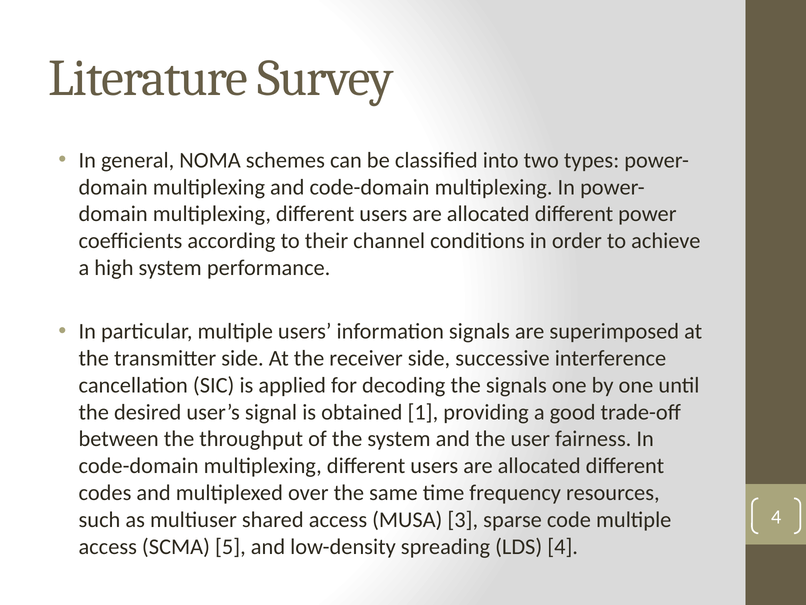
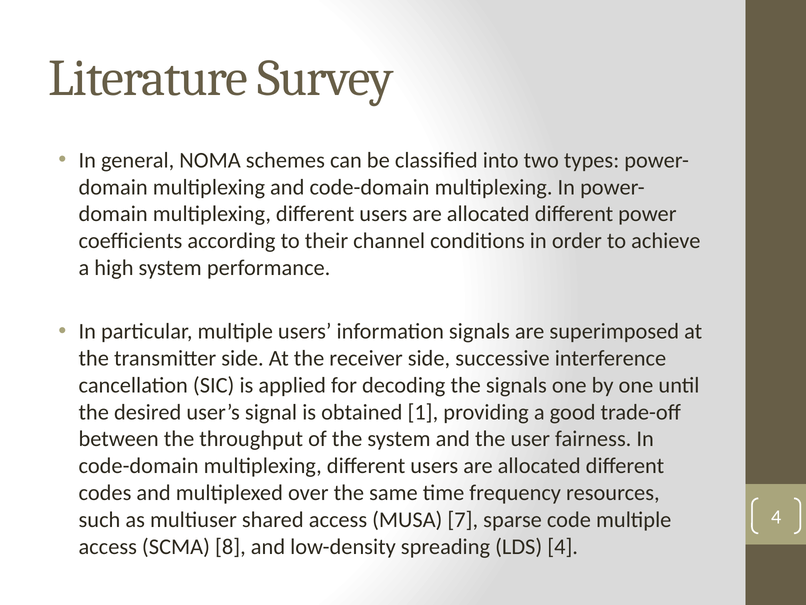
3: 3 -> 7
5: 5 -> 8
